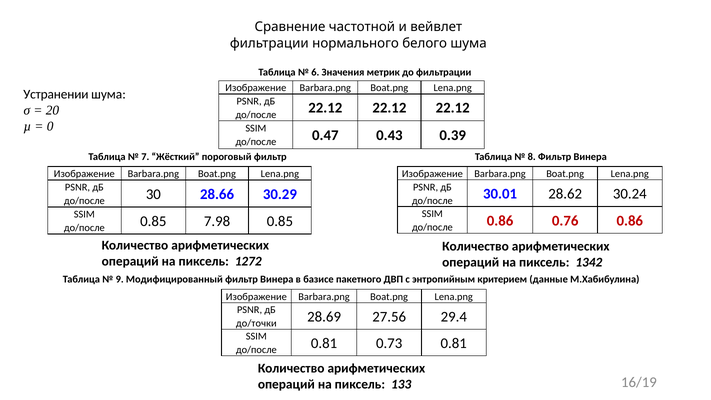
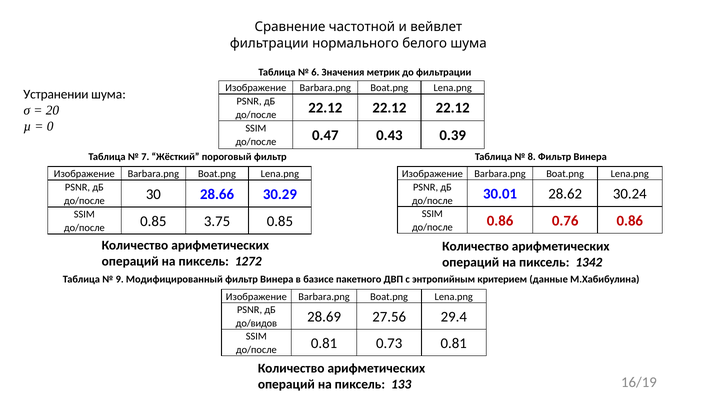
7.98: 7.98 -> 3.75
до/точки: до/точки -> до/видов
